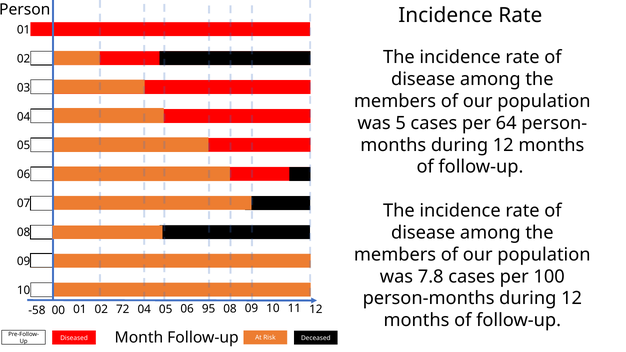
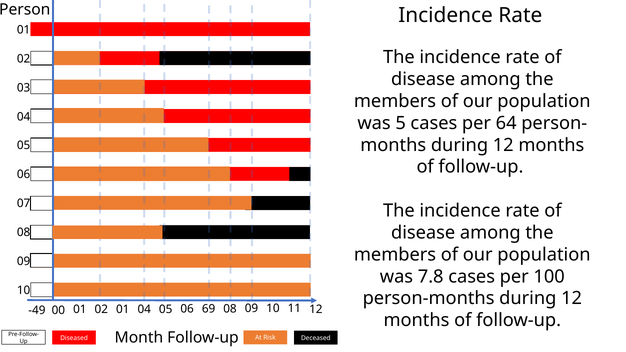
-58: -58 -> -49
02 72: 72 -> 01
95: 95 -> 69
